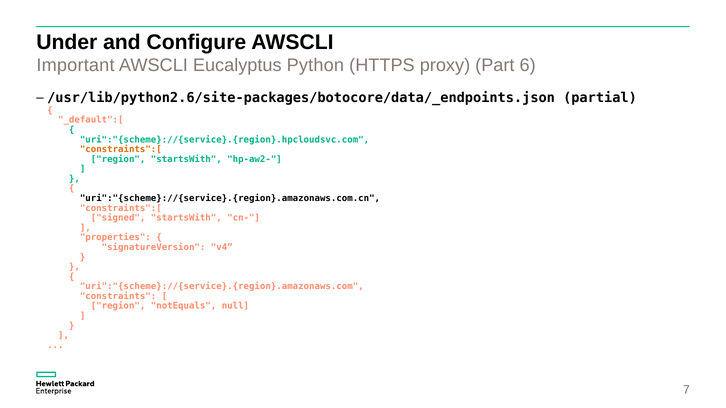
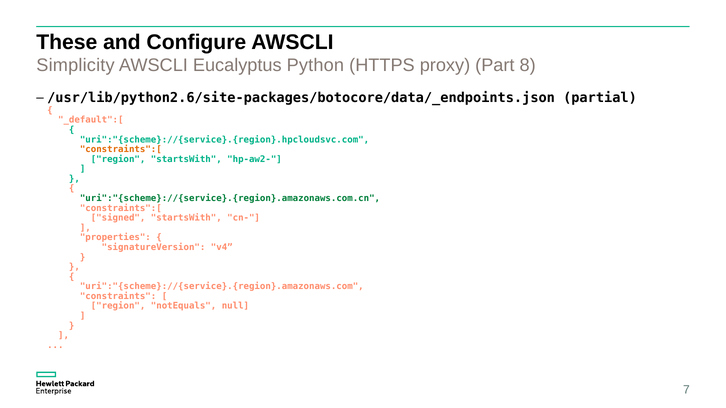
Under: Under -> These
Important: Important -> Simplicity
6: 6 -> 8
uri":"{scheme}://{service}.{region}.amazonaws.com.cn colour: black -> green
